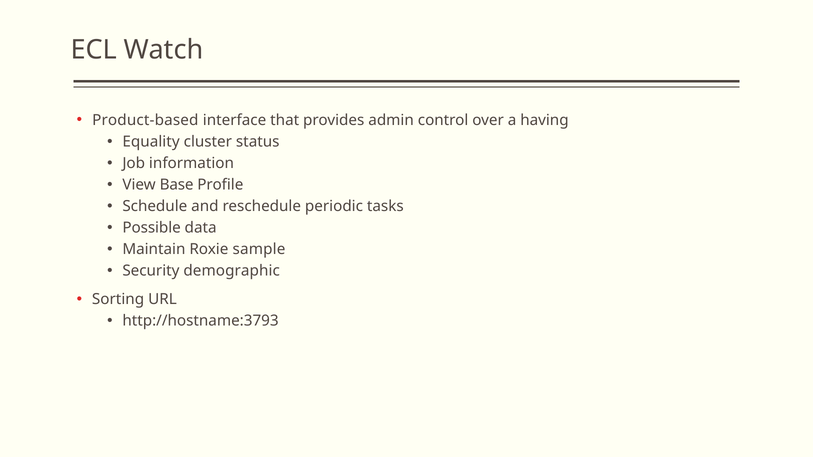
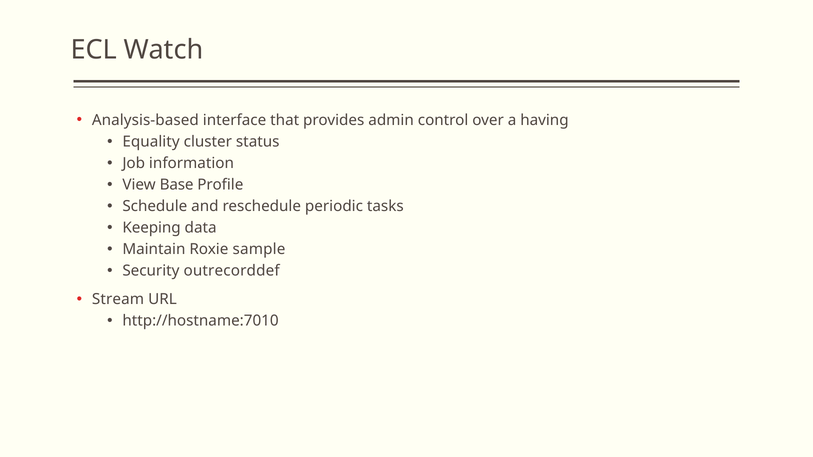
Product-based: Product-based -> Analysis-based
Possible: Possible -> Keeping
demographic: demographic -> outrecorddef
Sorting: Sorting -> Stream
http://hostname:3793: http://hostname:3793 -> http://hostname:7010
